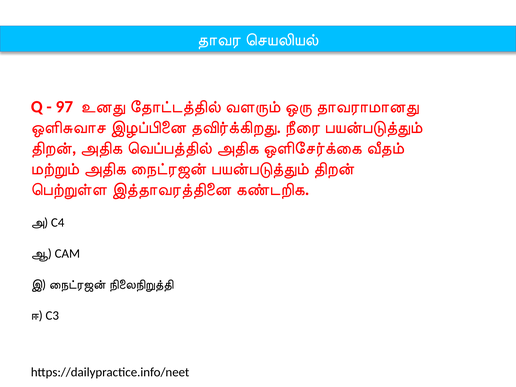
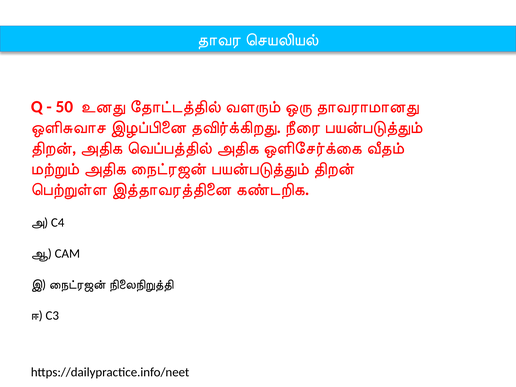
97: 97 -> 50
